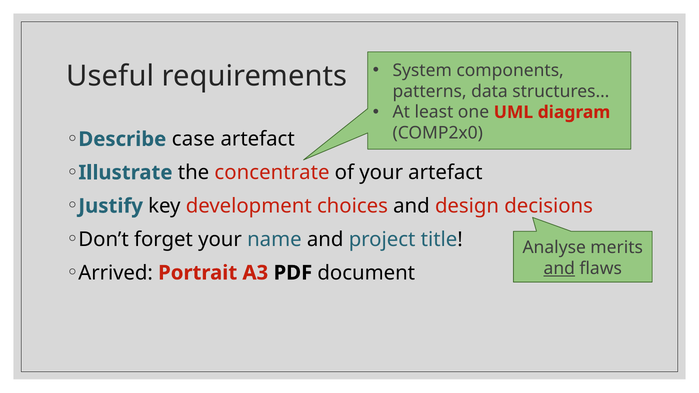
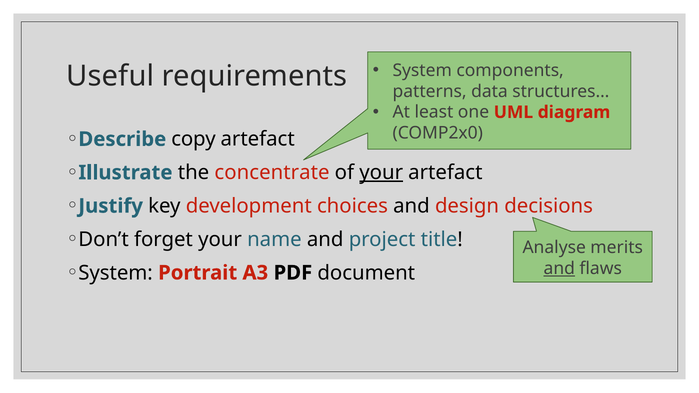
case: case -> copy
your at (381, 173) underline: none -> present
Arrived at (116, 273): Arrived -> System
